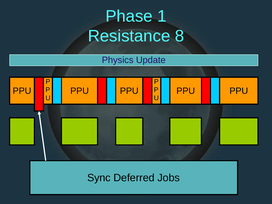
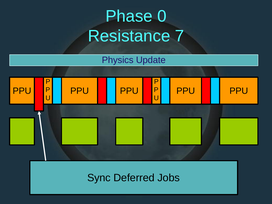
1: 1 -> 0
8: 8 -> 7
